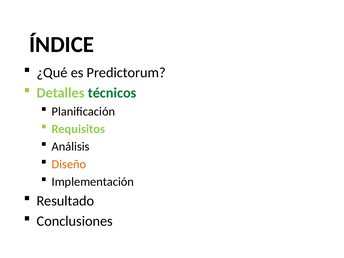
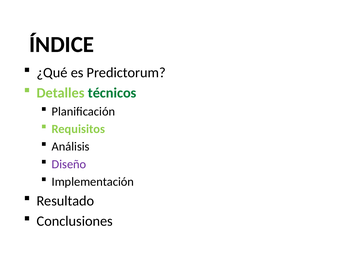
Diseño colour: orange -> purple
